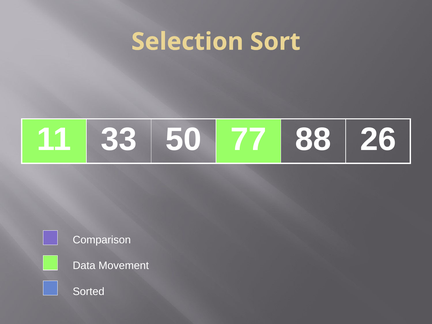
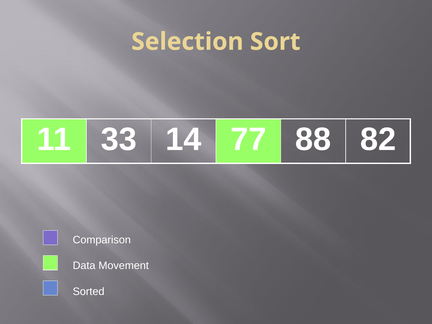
50: 50 -> 14
26: 26 -> 82
